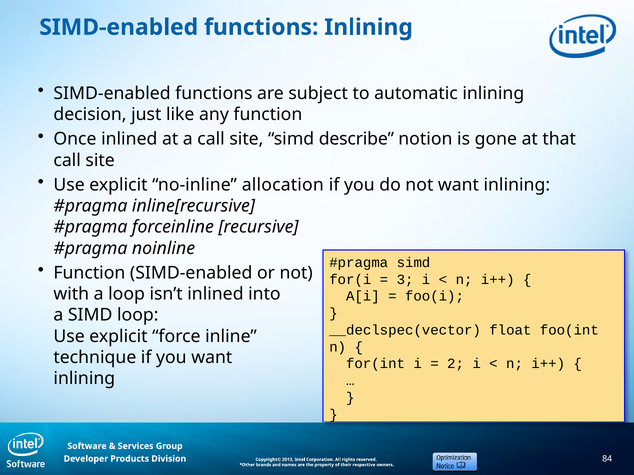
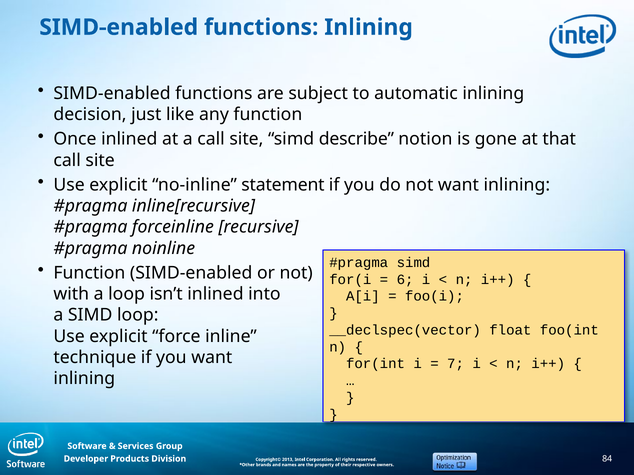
allocation: allocation -> statement
3: 3 -> 6
2: 2 -> 7
